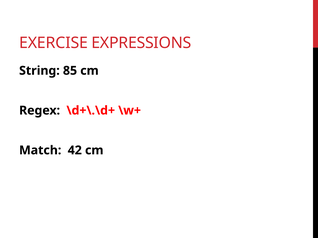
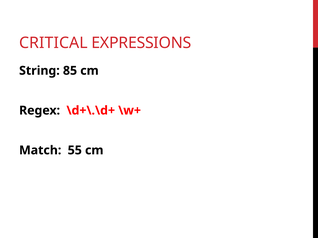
EXERCISE: EXERCISE -> CRITICAL
42: 42 -> 55
